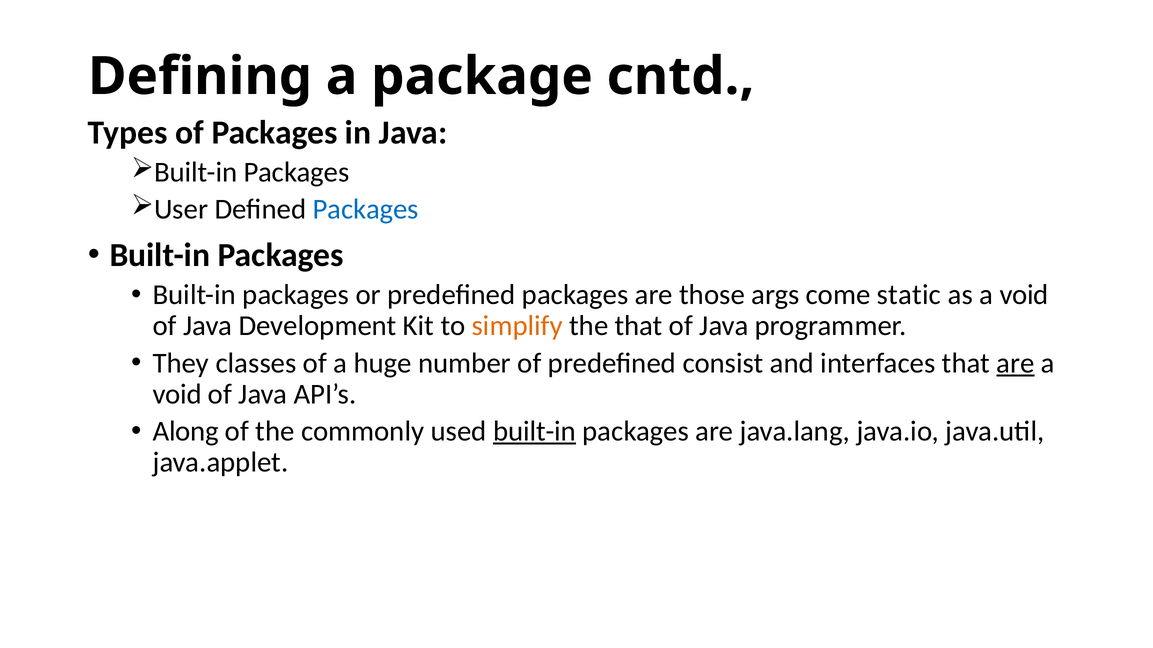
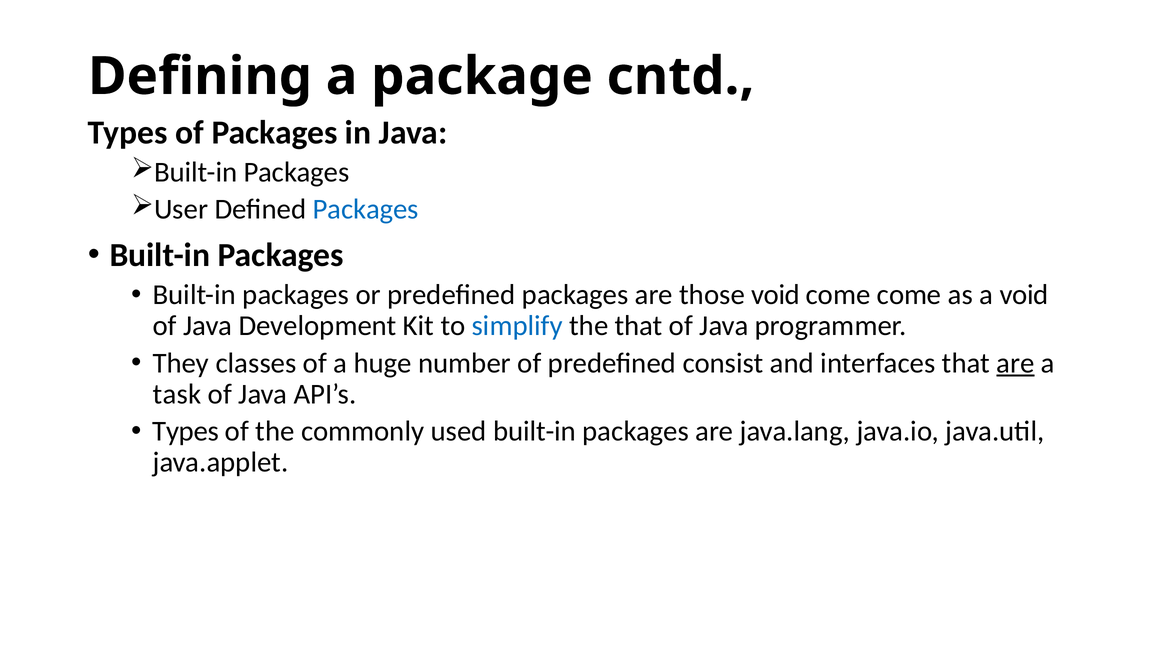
those args: args -> void
come static: static -> come
simplify colour: orange -> blue
void at (177, 394): void -> task
Along at (186, 432): Along -> Types
built-in at (535, 432) underline: present -> none
